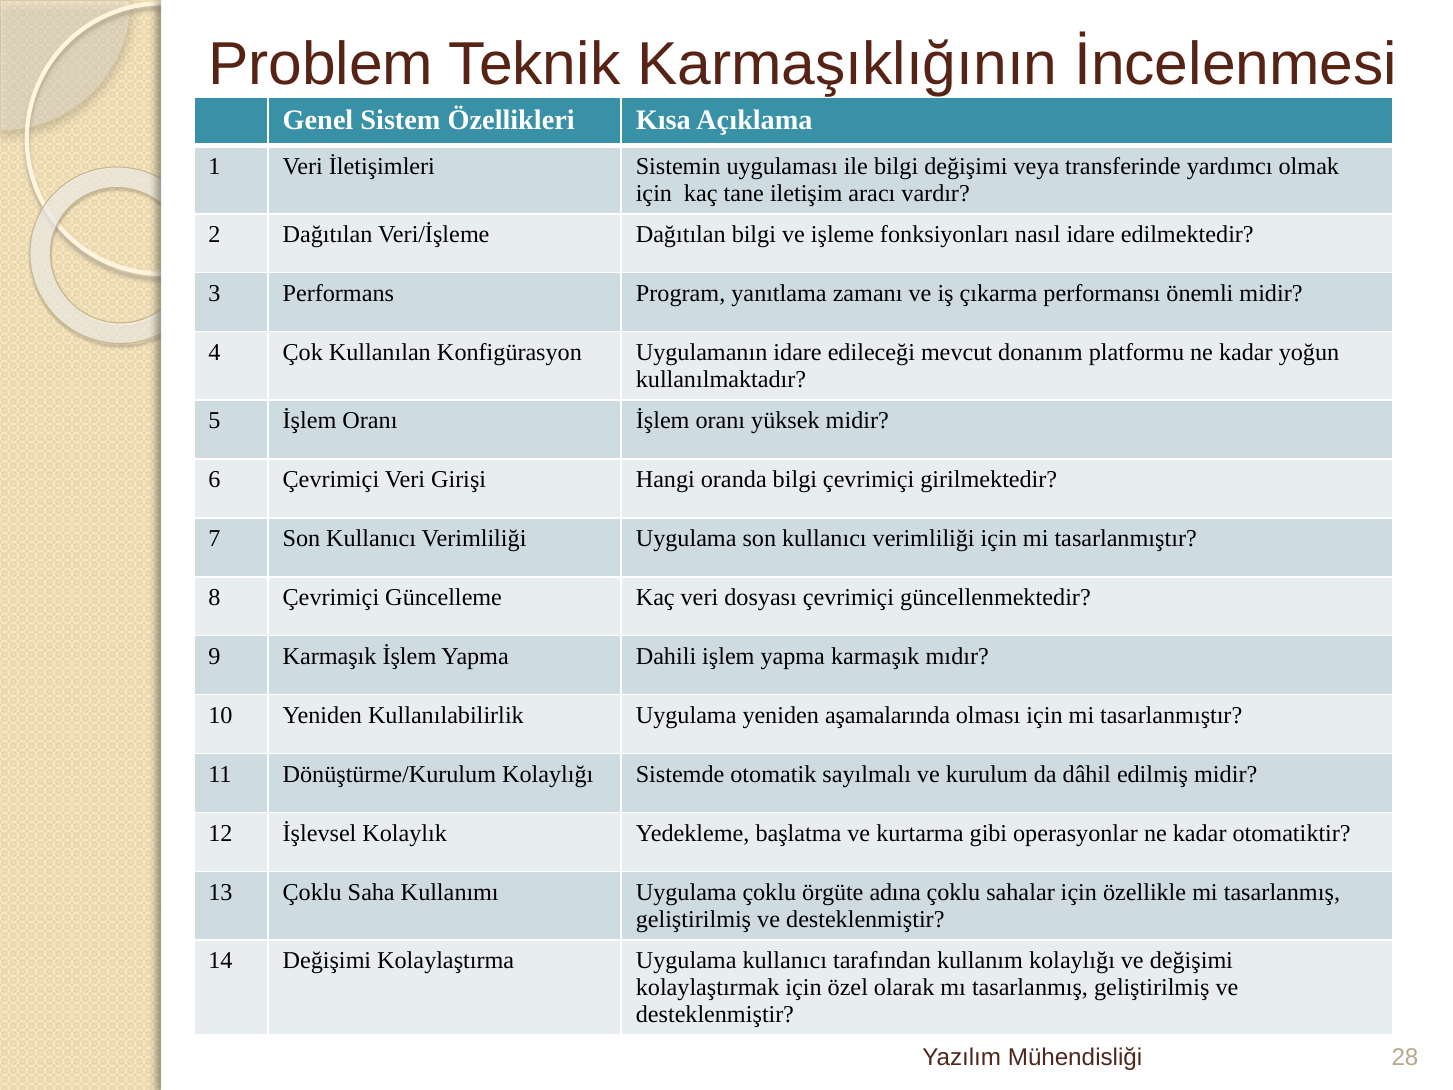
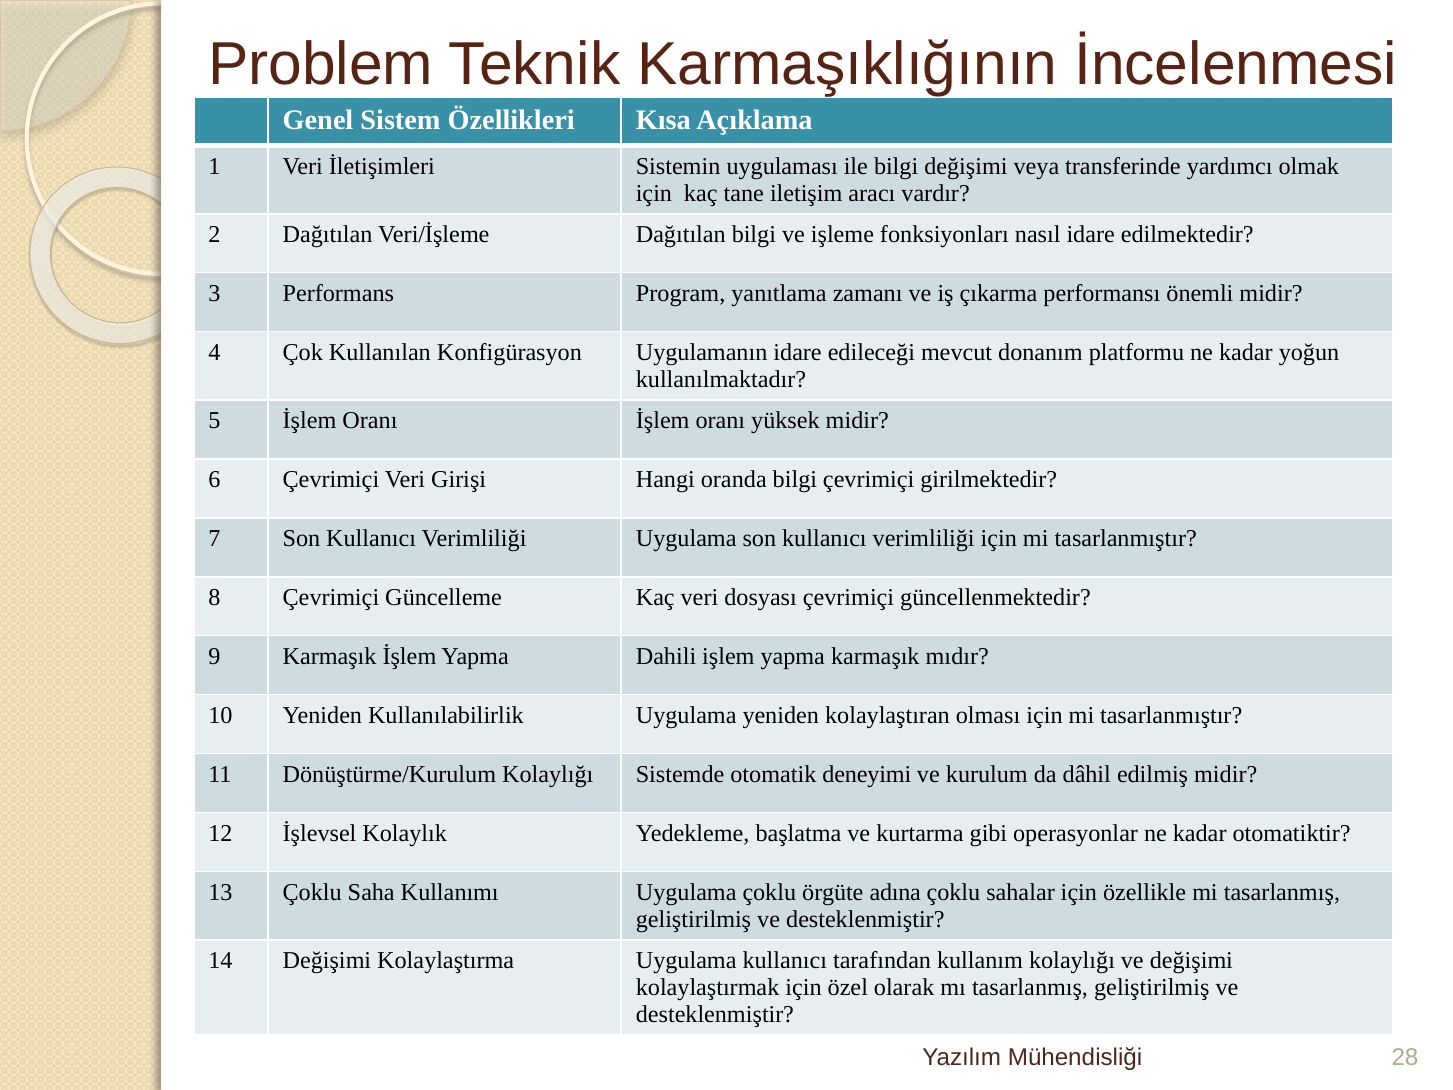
aşamalarında: aşamalarında -> kolaylaştıran
sayılmalı: sayılmalı -> deneyimi
